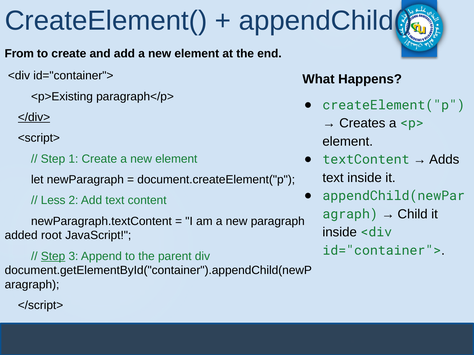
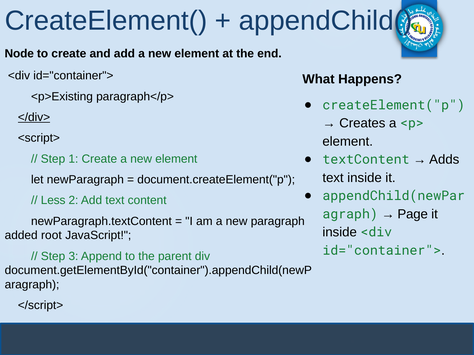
From: From -> Node
Child: Child -> Page
Step at (53, 257) underline: present -> none
